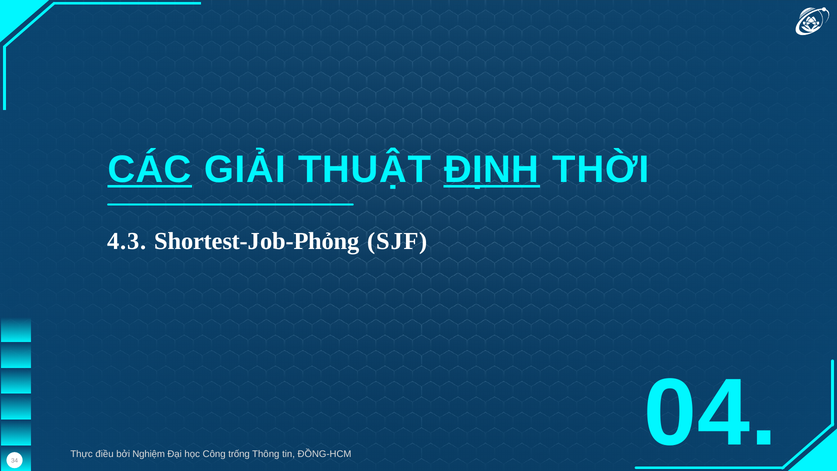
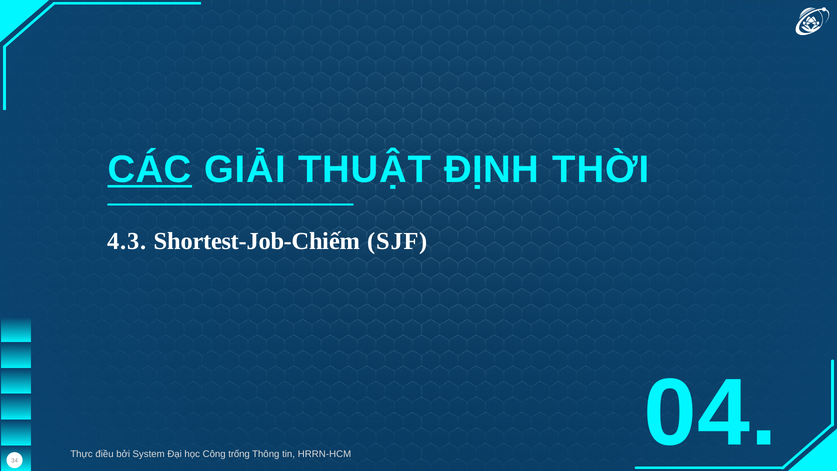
ĐỊNH underline: present -> none
Shortest-Job-Phỏng: Shortest-Job-Phỏng -> Shortest-Job-Chiếm
Nghiệm: Nghiệm -> System
ĐỒNG-HCM: ĐỒNG-HCM -> HRRN-HCM
